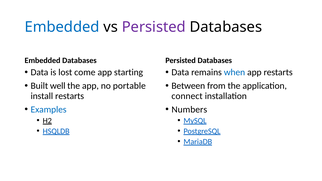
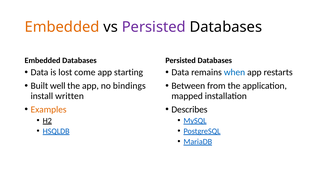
Embedded at (62, 27) colour: blue -> orange
portable: portable -> bindings
install restarts: restarts -> written
connect: connect -> mapped
Examples colour: blue -> orange
Numbers: Numbers -> Describes
